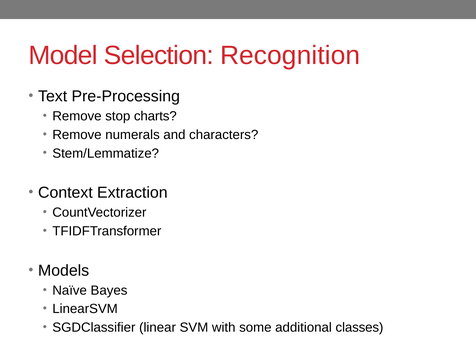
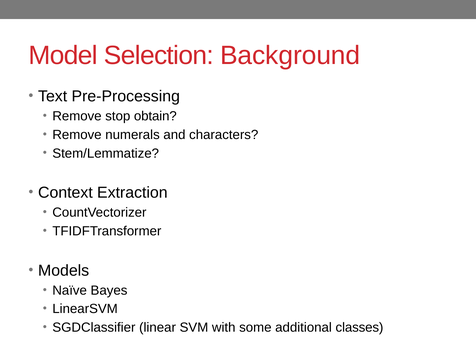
Recognition: Recognition -> Background
charts: charts -> obtain
